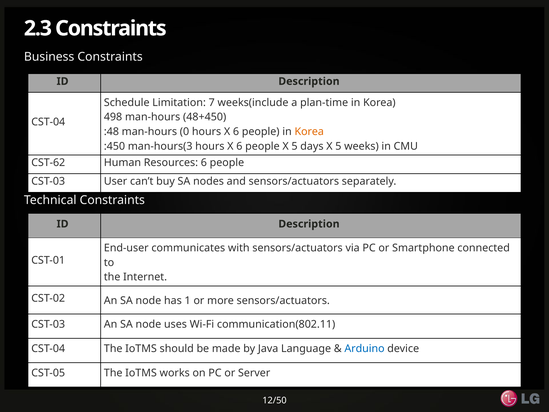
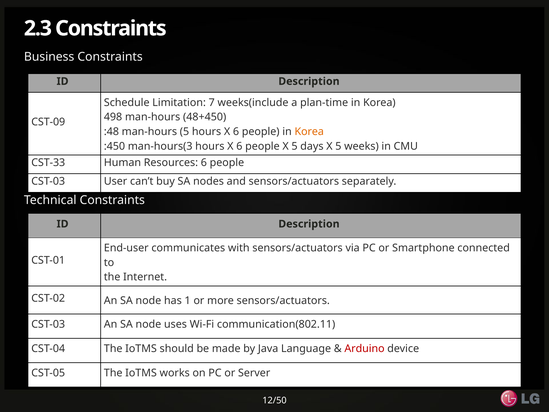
CST-04 at (48, 122): CST-04 -> CST-09
man-hours 0: 0 -> 5
CST-62: CST-62 -> CST-33
Arduino colour: blue -> red
